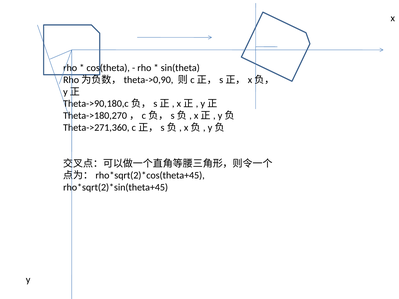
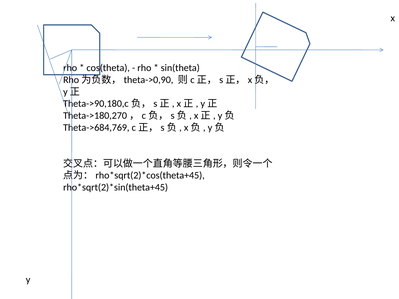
Theta->271,360: Theta->271,360 -> Theta->684,769
